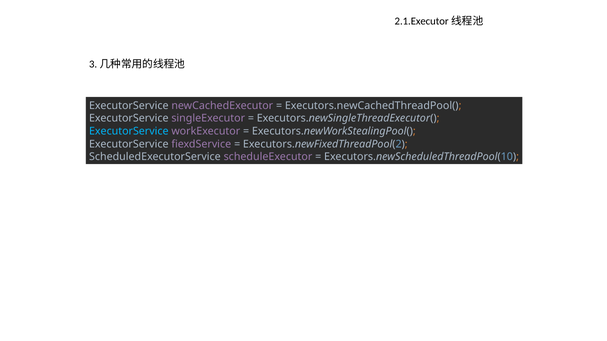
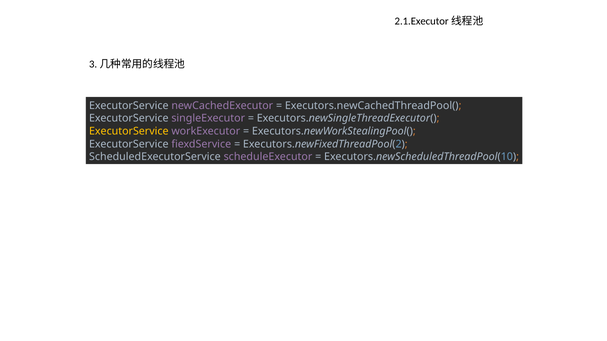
ExecutorService at (129, 131) colour: light blue -> yellow
